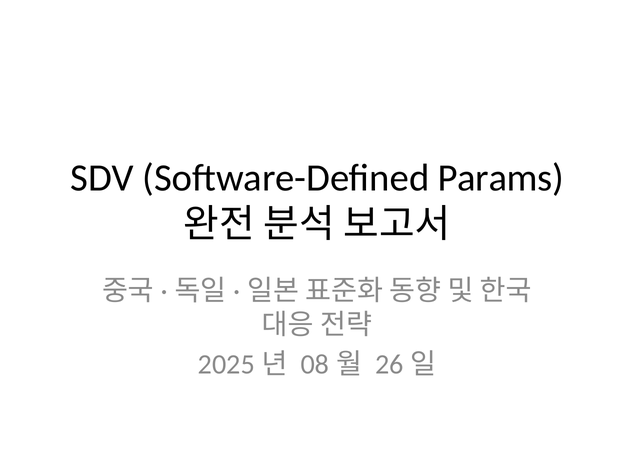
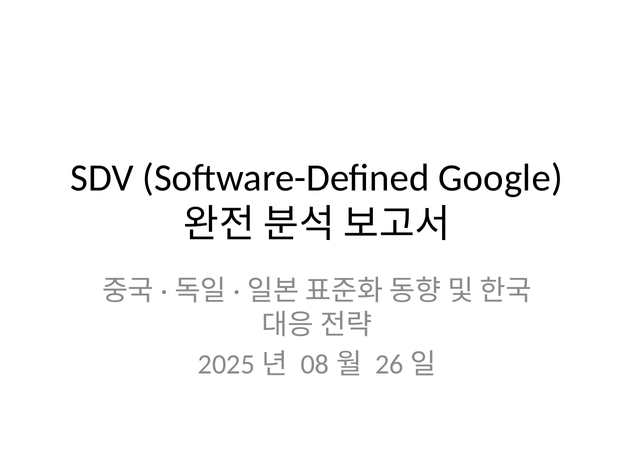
Params: Params -> Google
